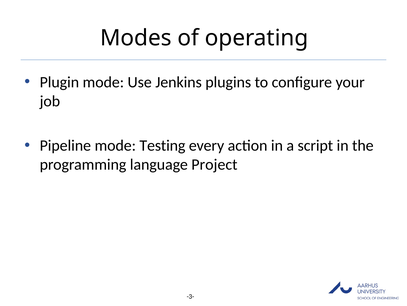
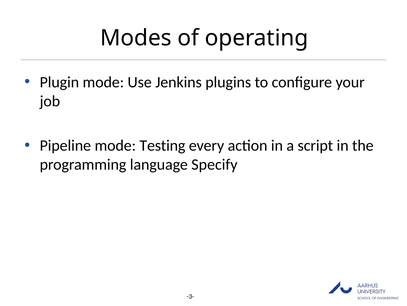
Project: Project -> Specify
